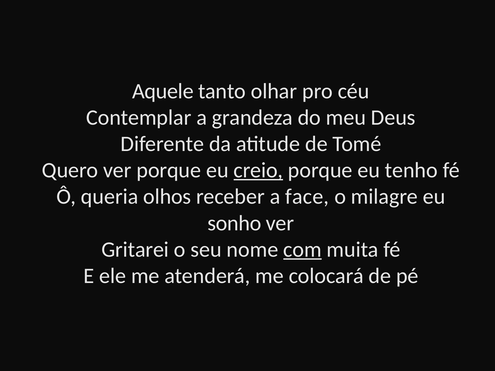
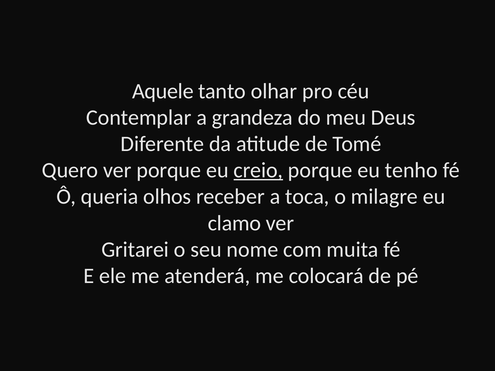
face: face -> toca
sonho: sonho -> clamo
com underline: present -> none
